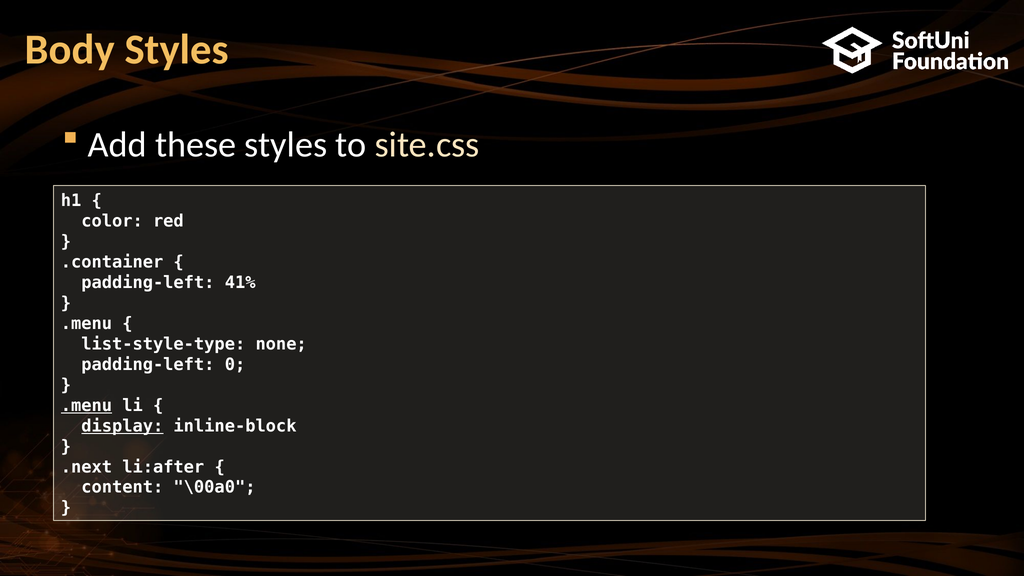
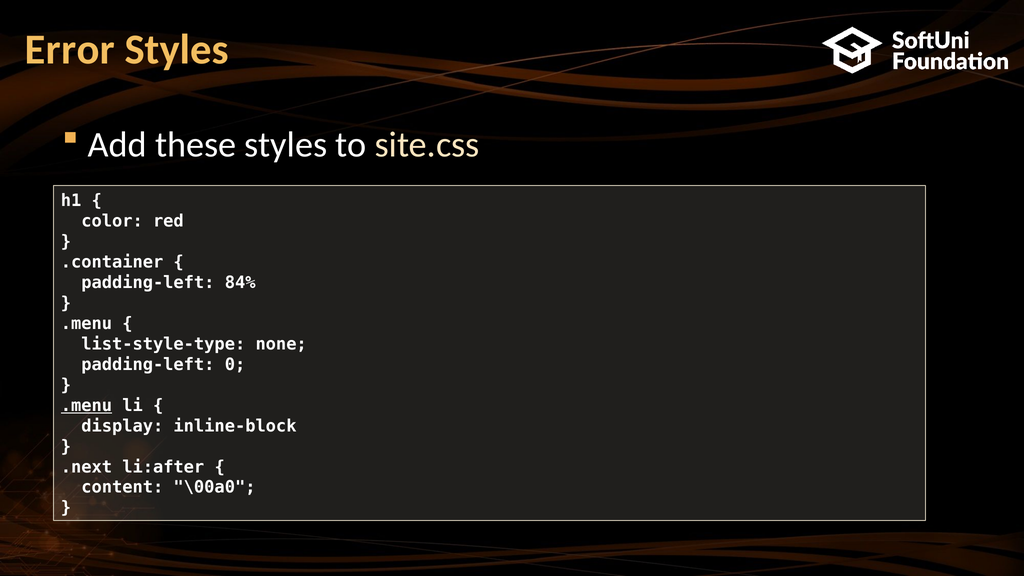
Body: Body -> Error
41%: 41% -> 84%
display underline: present -> none
